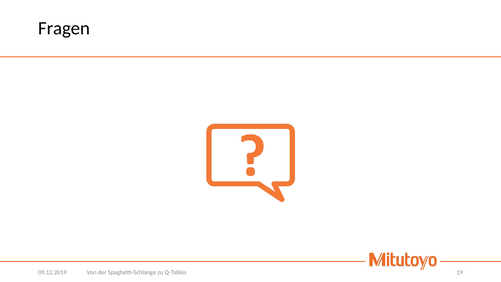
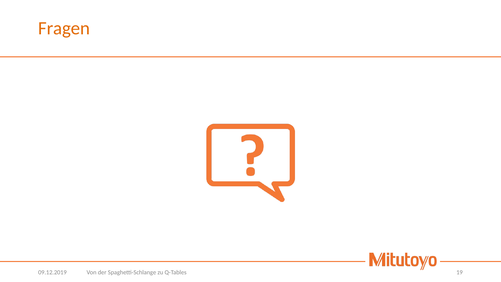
Fragen colour: black -> orange
